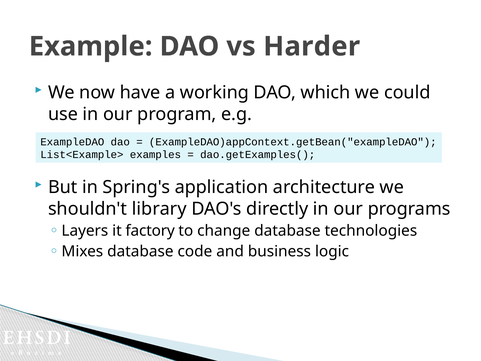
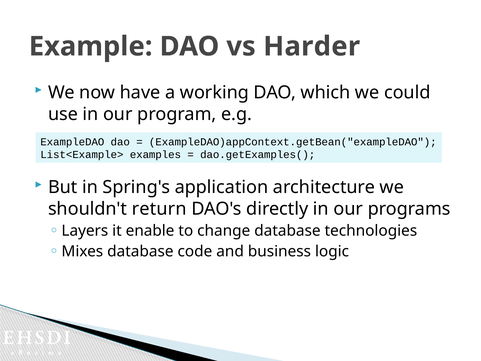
library: library -> return
factory: factory -> enable
